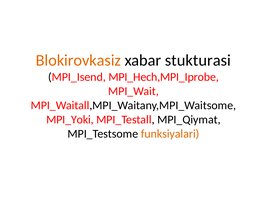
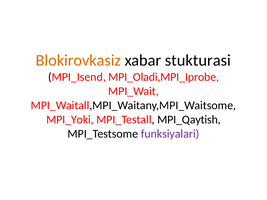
MPI_Hech,MPI_Iprobe: MPI_Hech,MPI_Iprobe -> MPI_Oladi,MPI_Iprobe
MPI_Qiymat: MPI_Qiymat -> MPI_Qaytish
funksiyalari colour: orange -> purple
